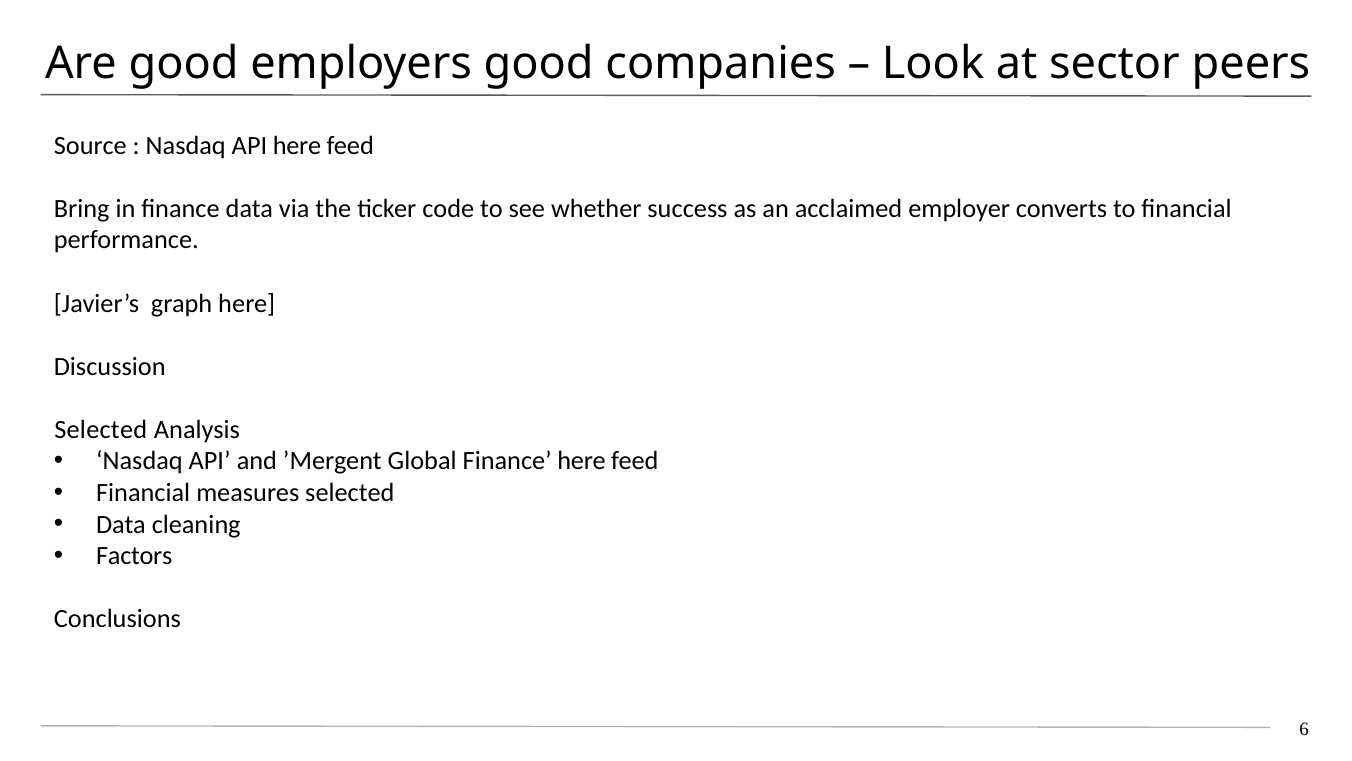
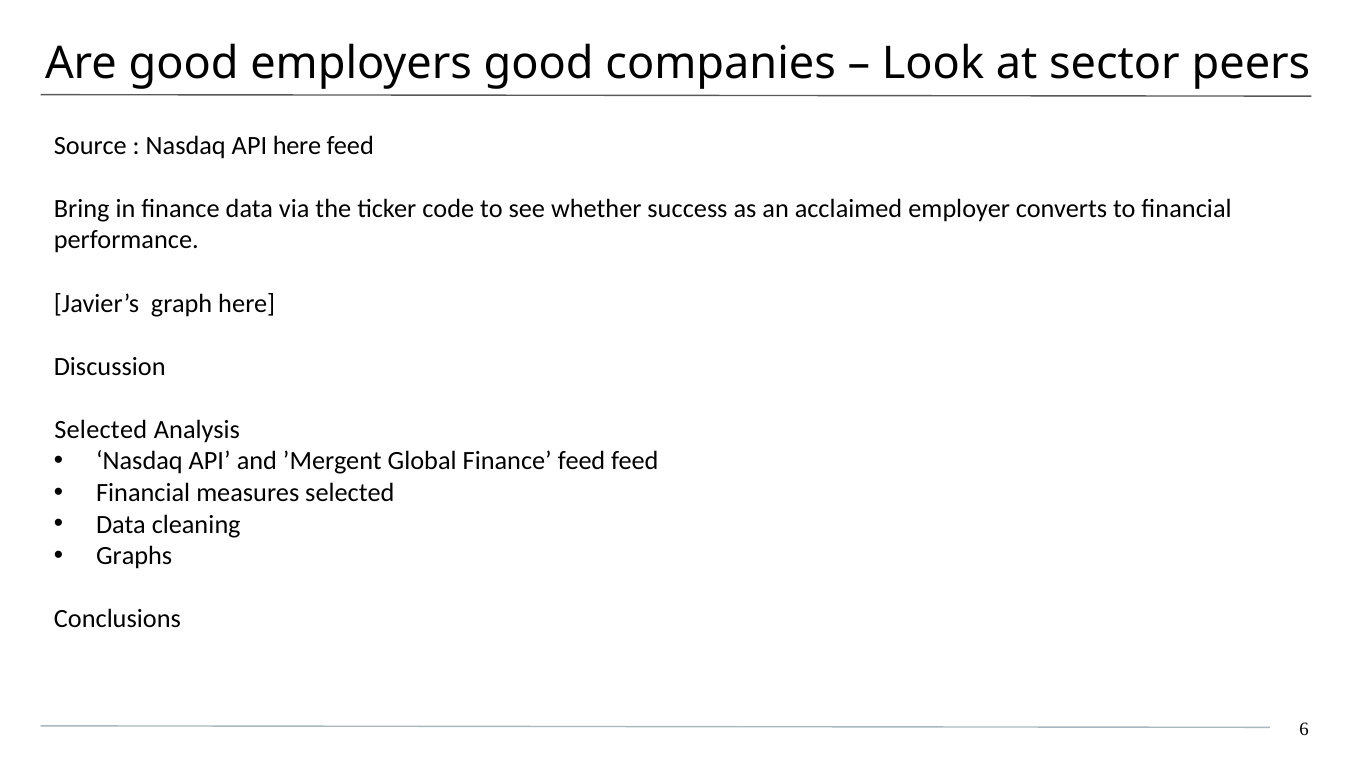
Finance here: here -> feed
Factors: Factors -> Graphs
